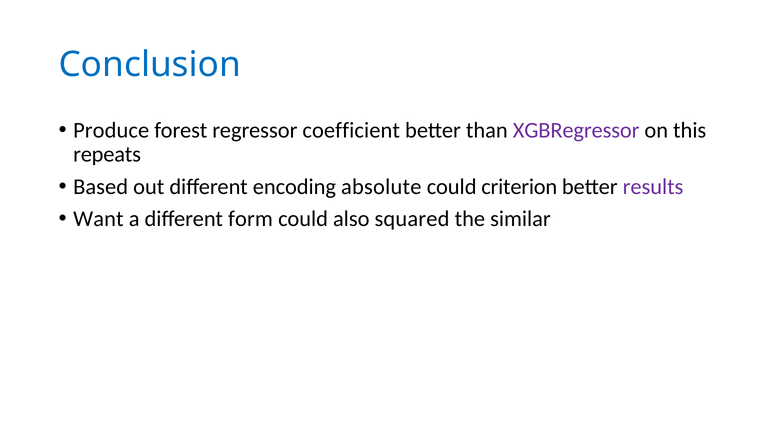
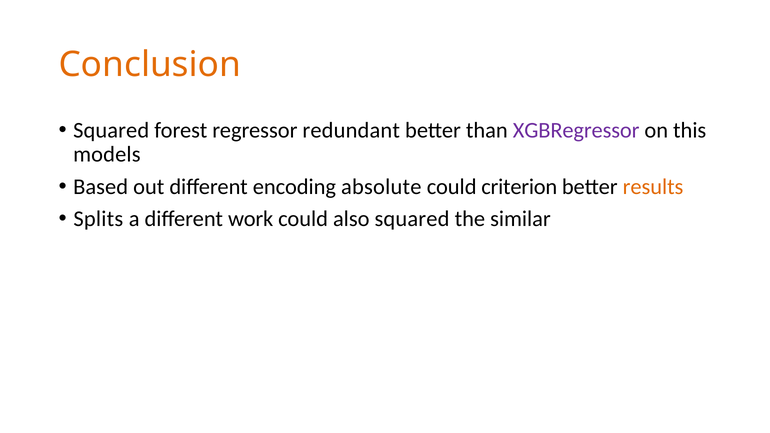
Conclusion colour: blue -> orange
Produce at (111, 130): Produce -> Squared
coefficient: coefficient -> redundant
repeats: repeats -> models
results colour: purple -> orange
Want: Want -> Splits
form: form -> work
